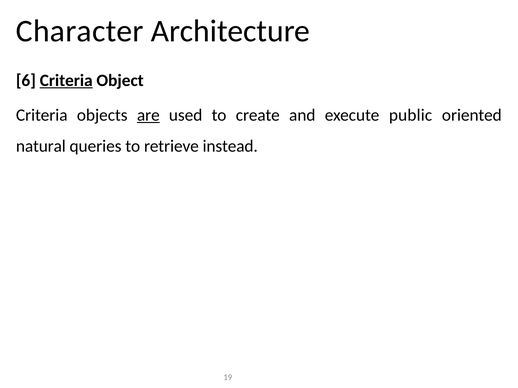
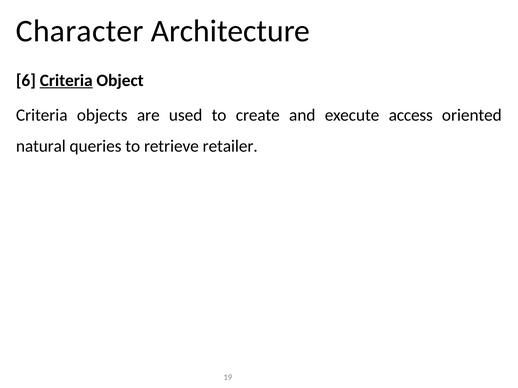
are underline: present -> none
public: public -> access
instead: instead -> retailer
